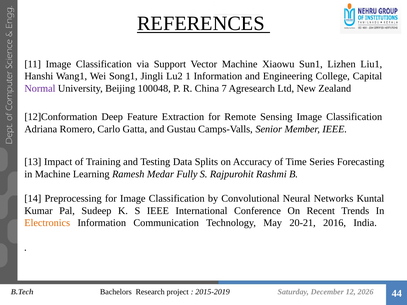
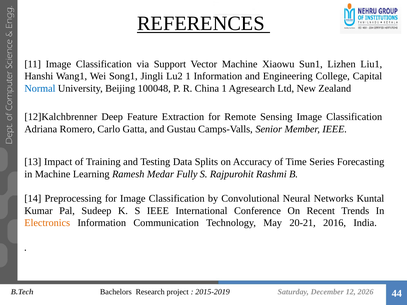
Normal colour: purple -> blue
China 7: 7 -> 1
12]Conformation: 12]Conformation -> 12]Kalchbrenner
